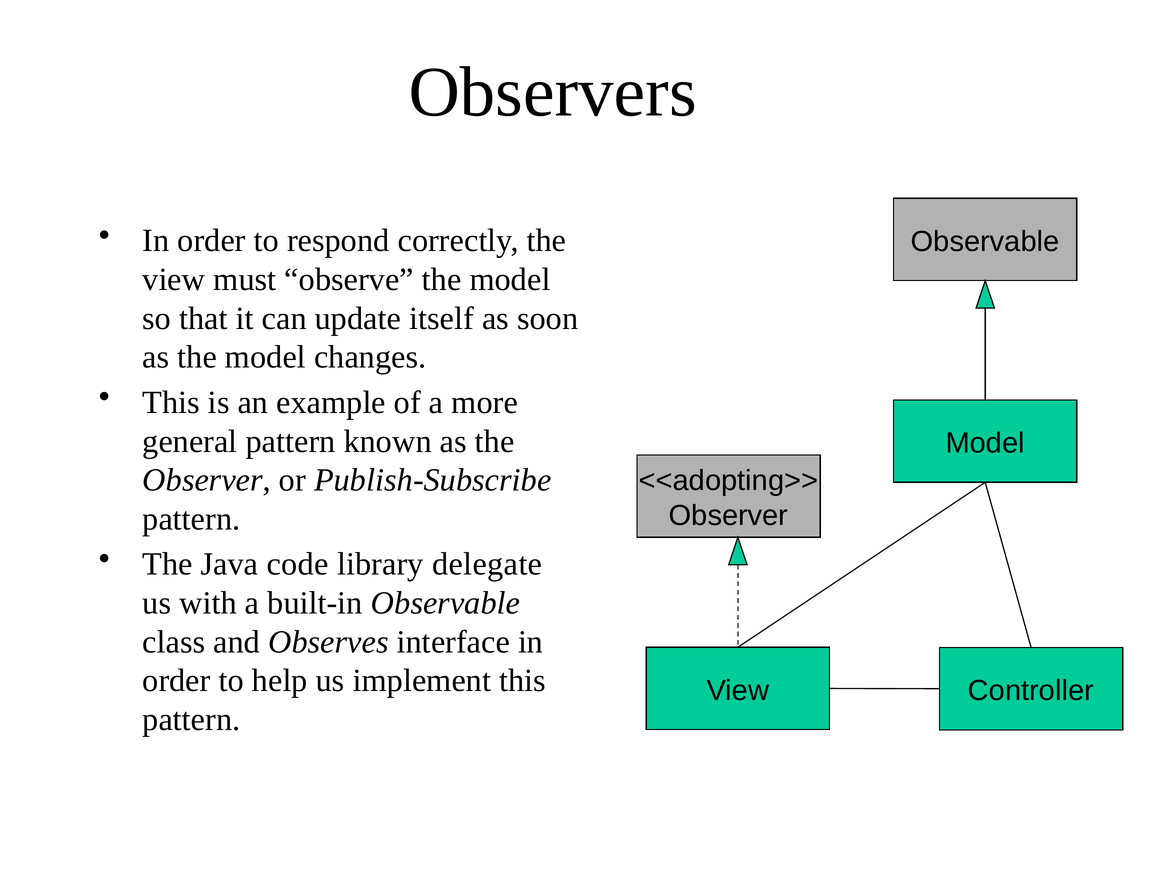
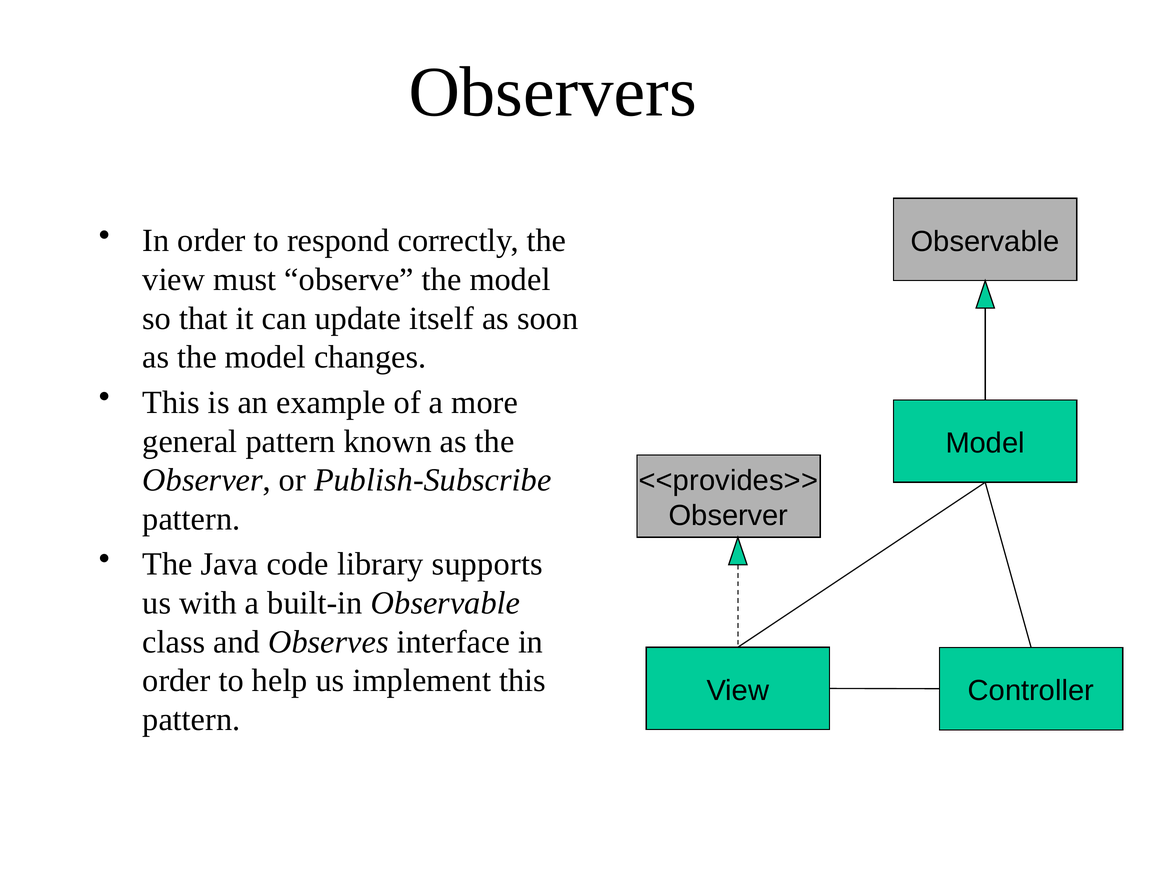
<<adopting>>: <<adopting>> -> <<provides>>
delegate: delegate -> supports
